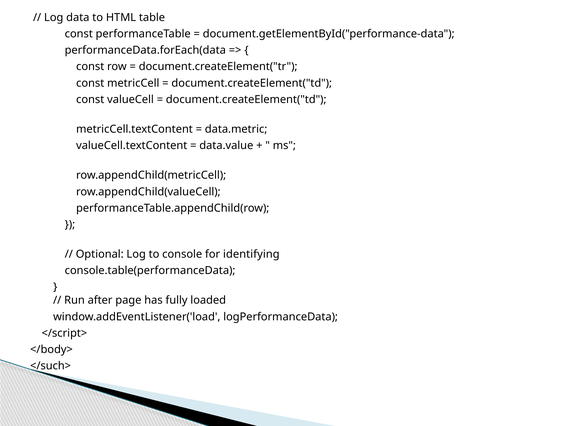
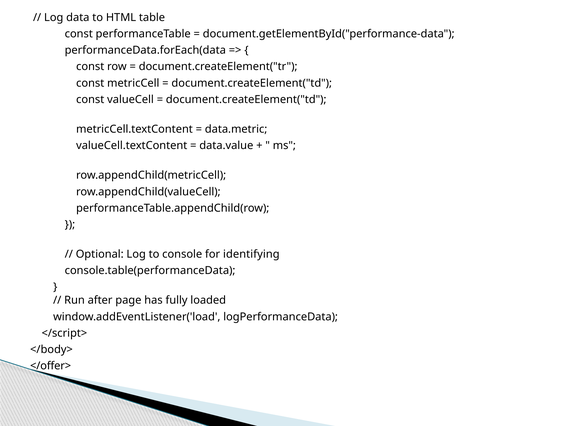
</such>: </such> -> </offer>
